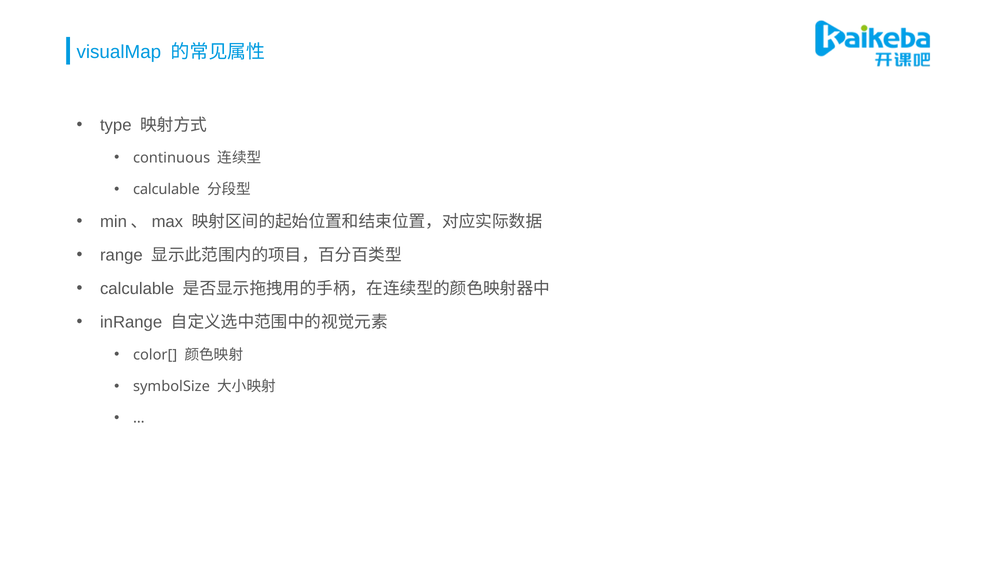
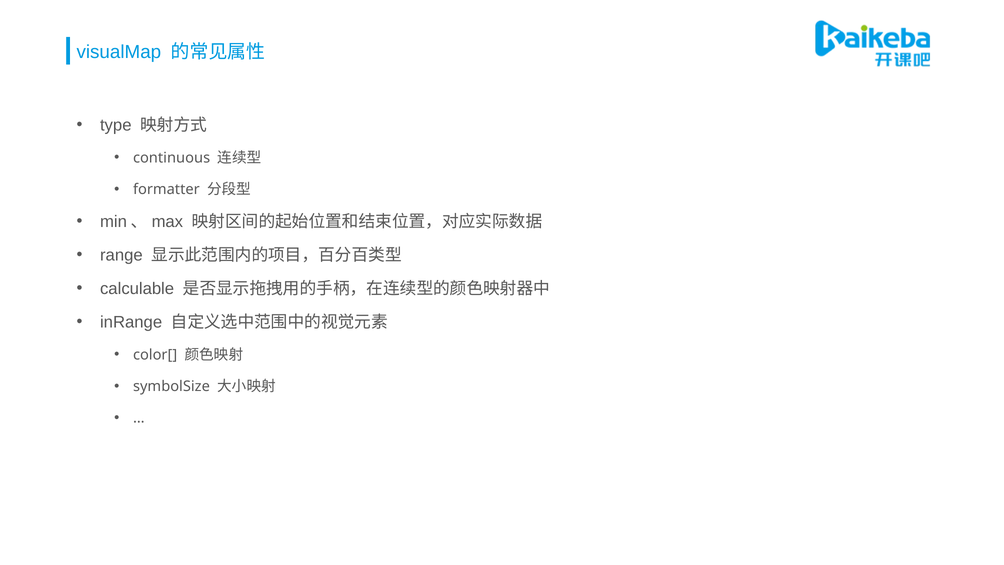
calculable at (166, 189): calculable -> formatter
